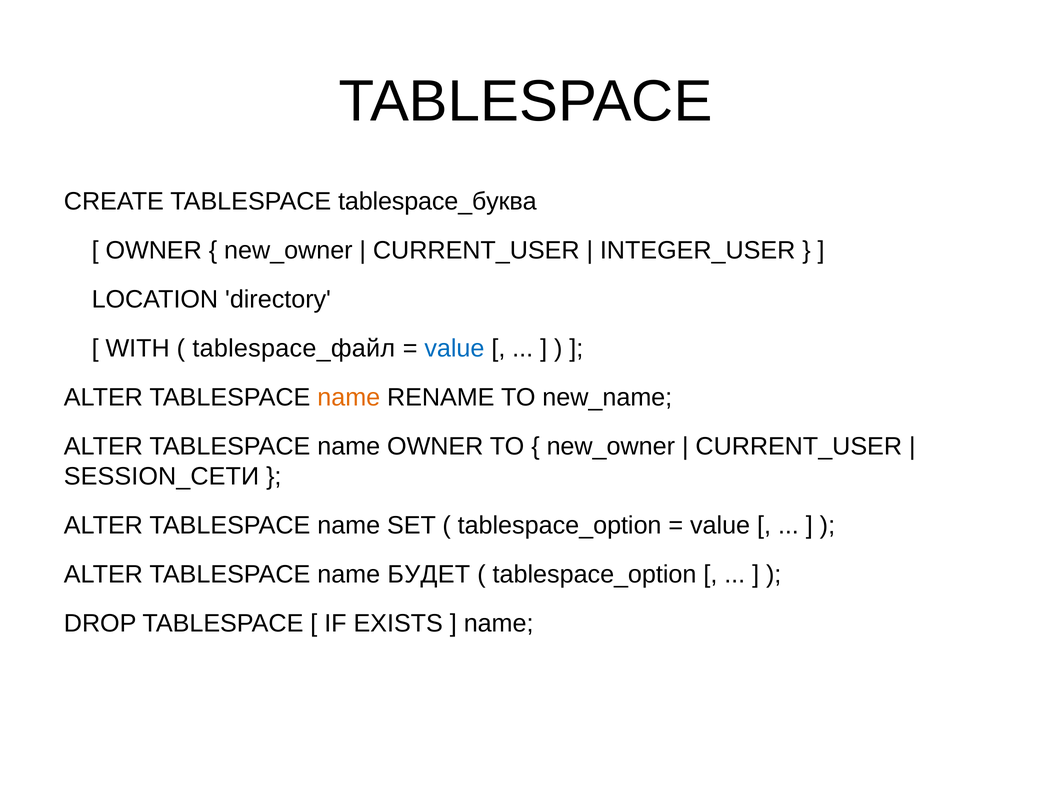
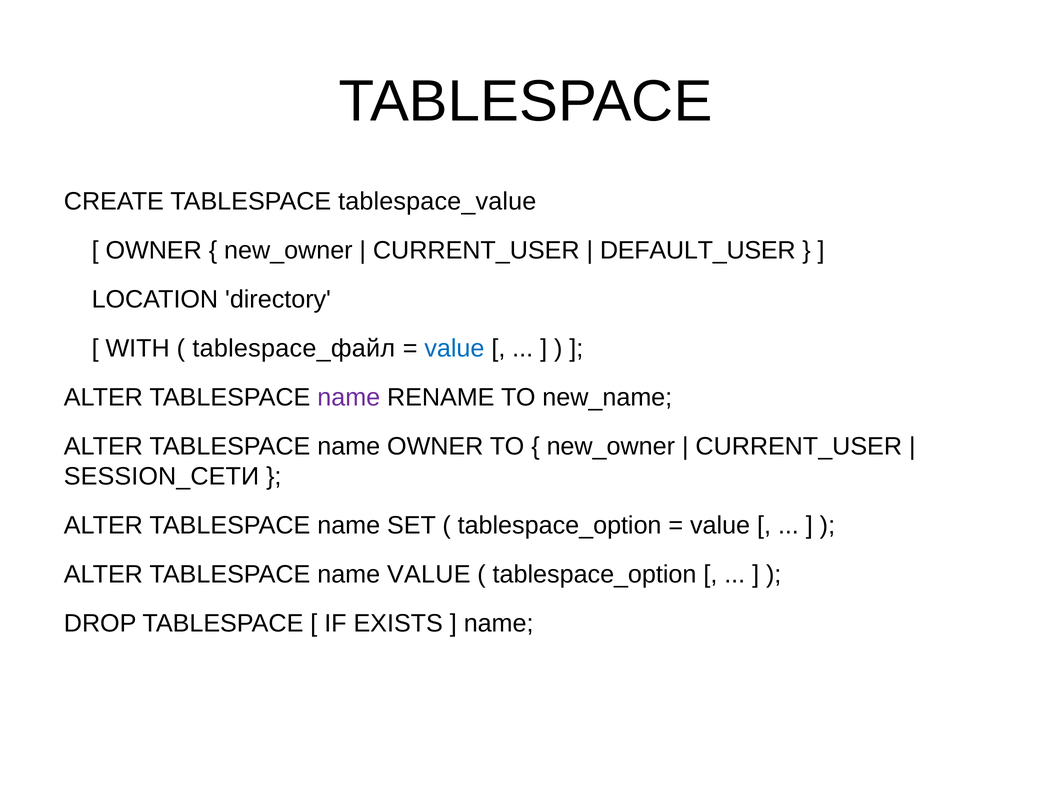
tablespace_буква: tablespace_буква -> tablespace_value
INTEGER_USER: INTEGER_USER -> DEFAULT_USER
name at (349, 397) colour: orange -> purple
name БУДЕТ: БУДЕТ -> VALUE
